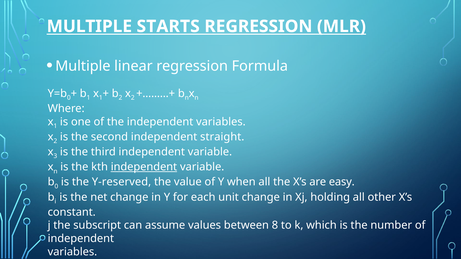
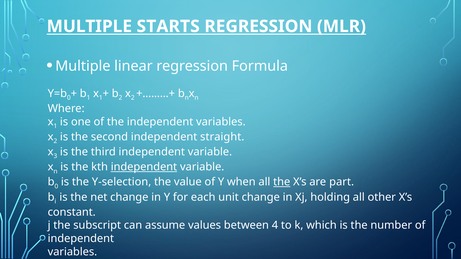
Y-reserved: Y-reserved -> Y-selection
the at (282, 182) underline: none -> present
easy: easy -> part
8: 8 -> 4
